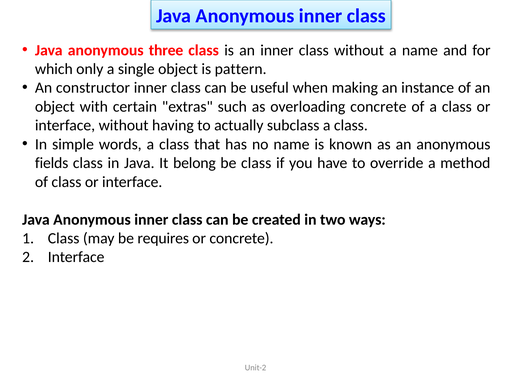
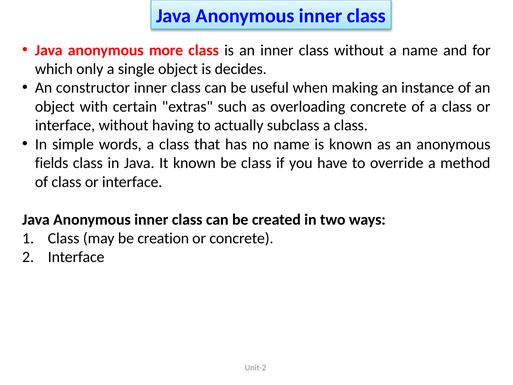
three: three -> more
pattern: pattern -> decides
It belong: belong -> known
requires: requires -> creation
